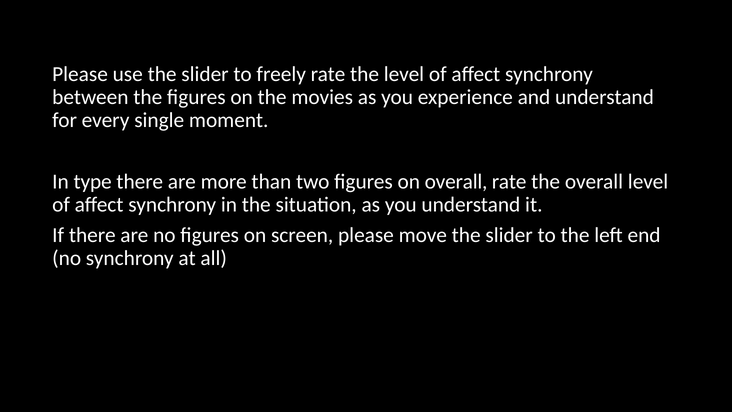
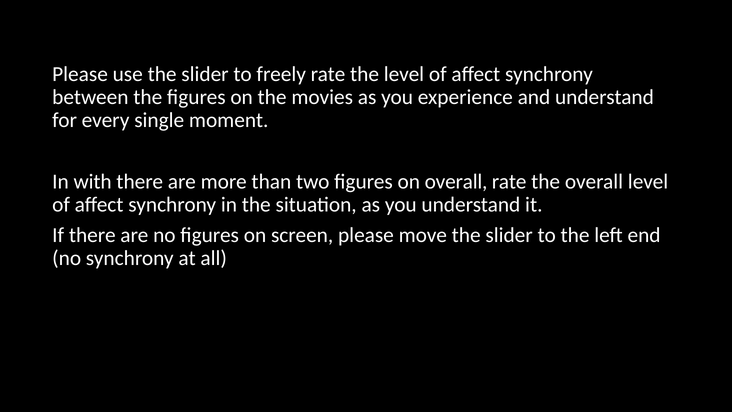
type: type -> with
